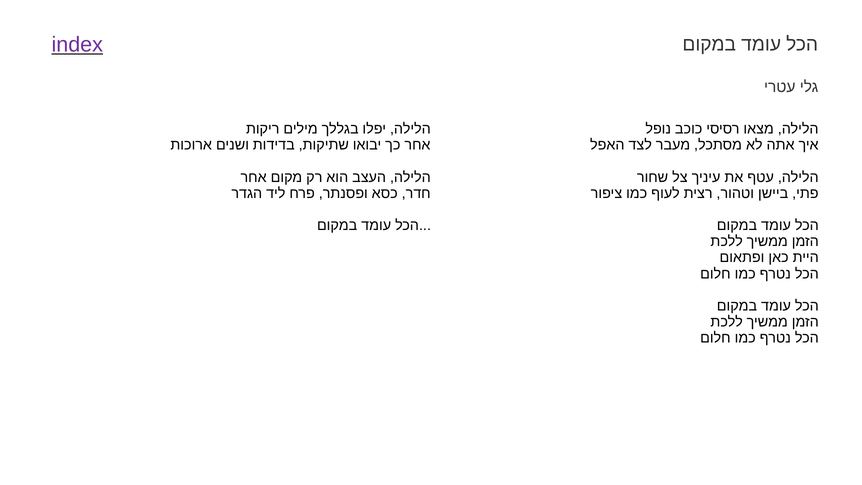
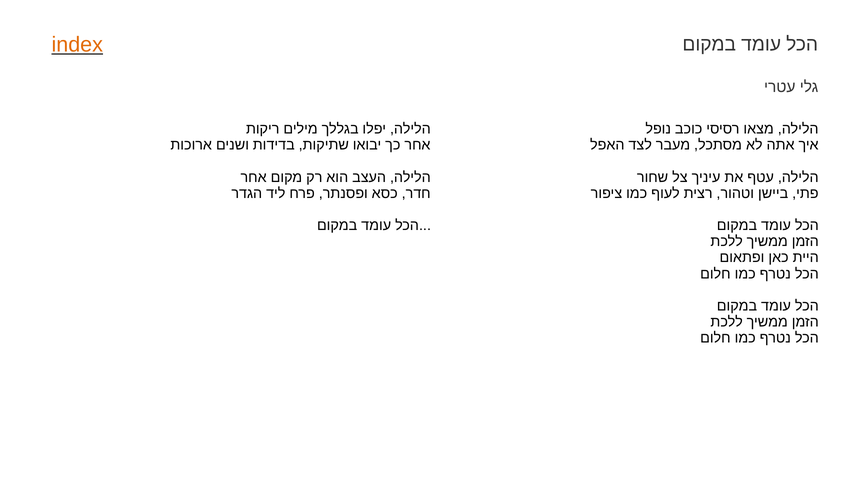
index colour: purple -> orange
